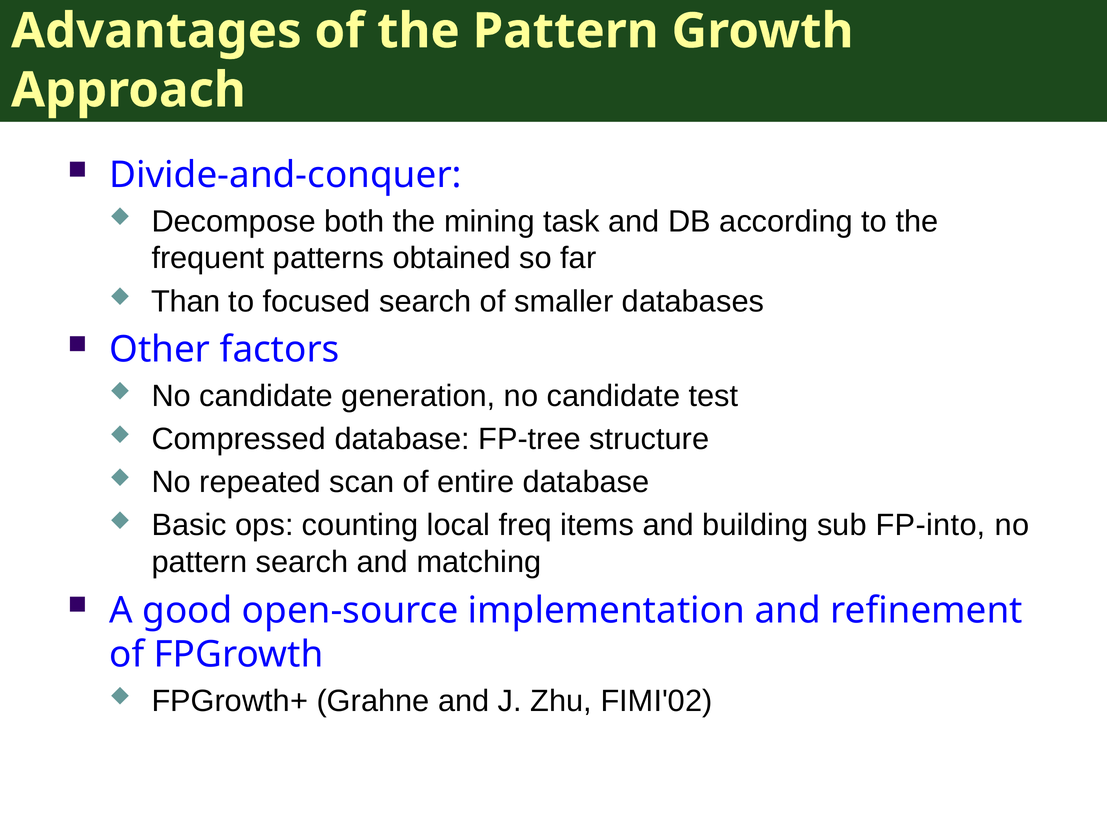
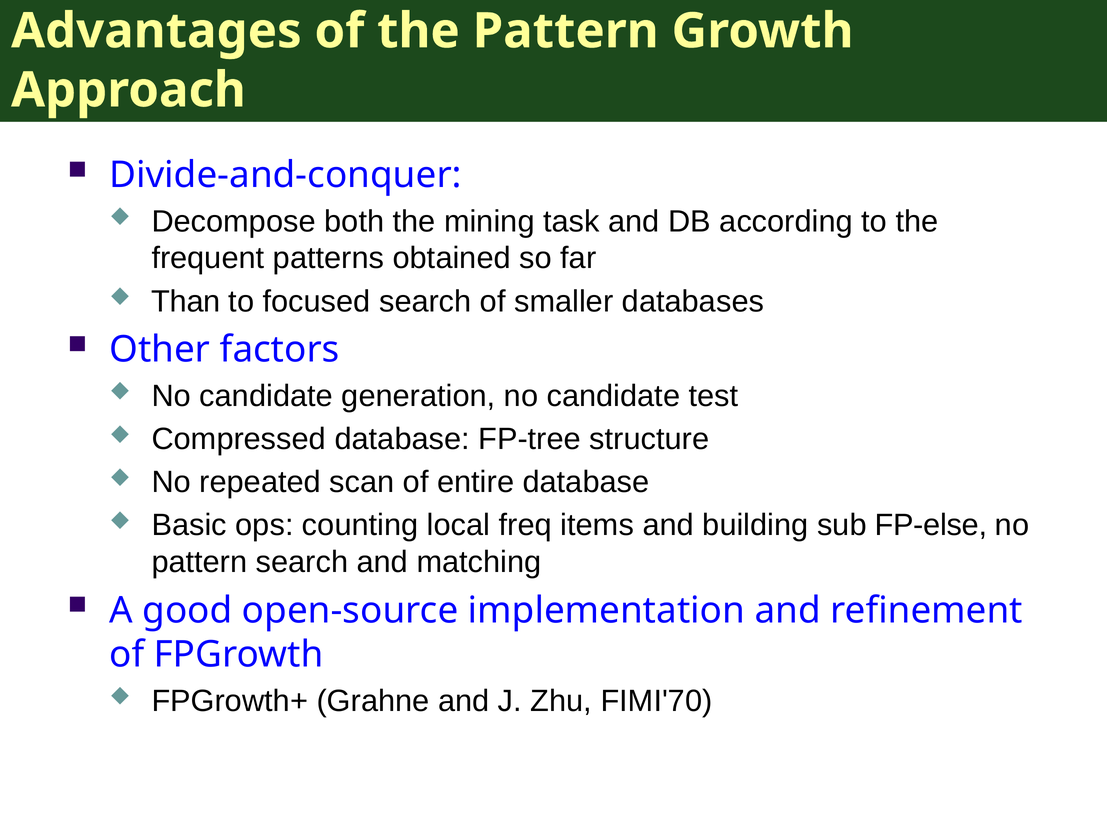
FP-into: FP-into -> FP-else
FIMI'02: FIMI'02 -> FIMI'70
